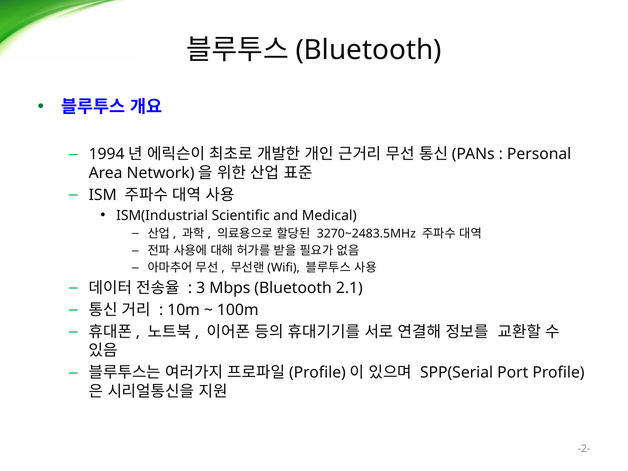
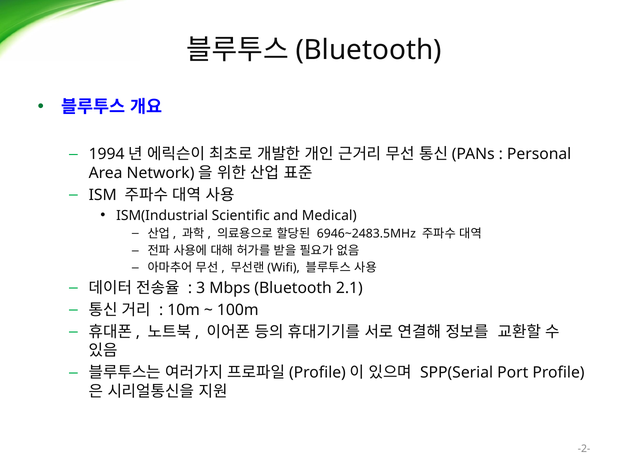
3270~2483.5MHz: 3270~2483.5MHz -> 6946~2483.5MHz
